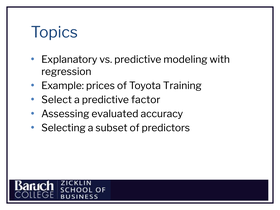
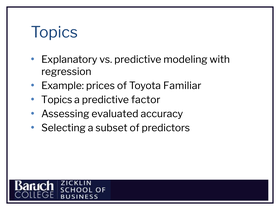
Training: Training -> Familiar
Select at (57, 100): Select -> Topics
